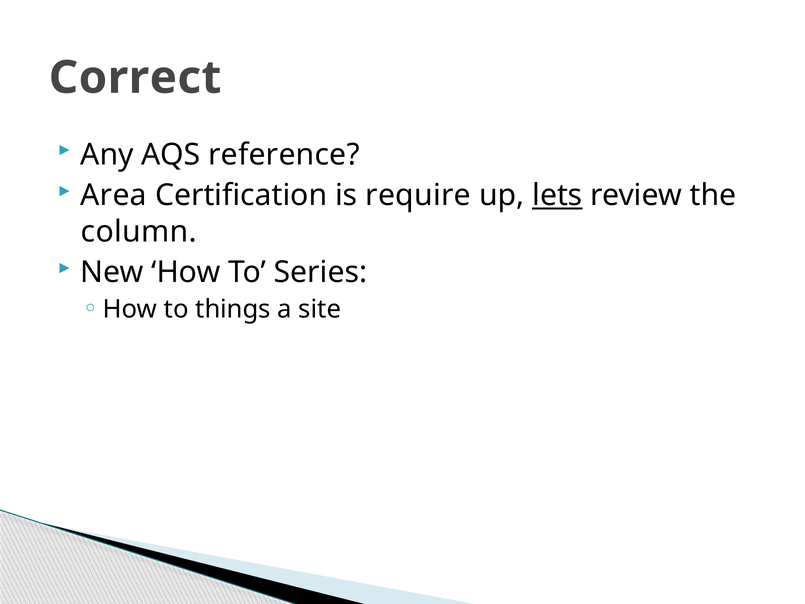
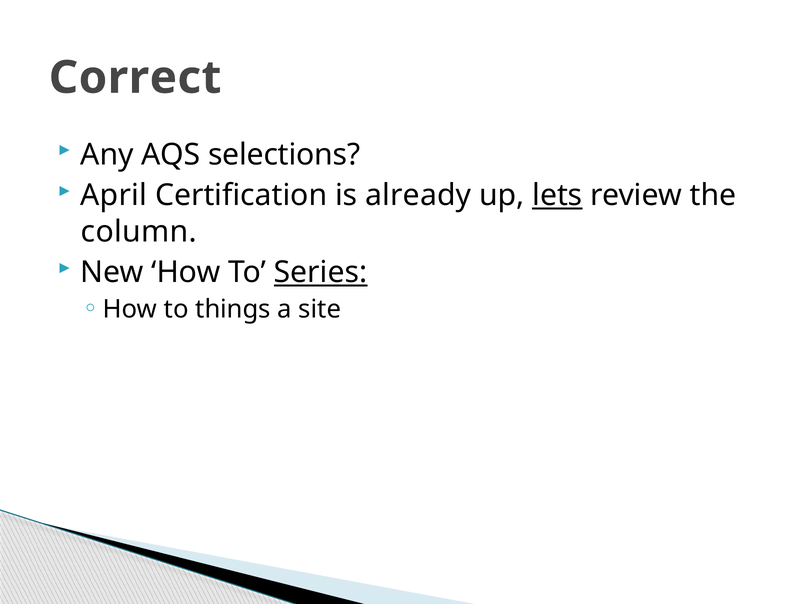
reference: reference -> selections
Area: Area -> April
require: require -> already
Series underline: none -> present
